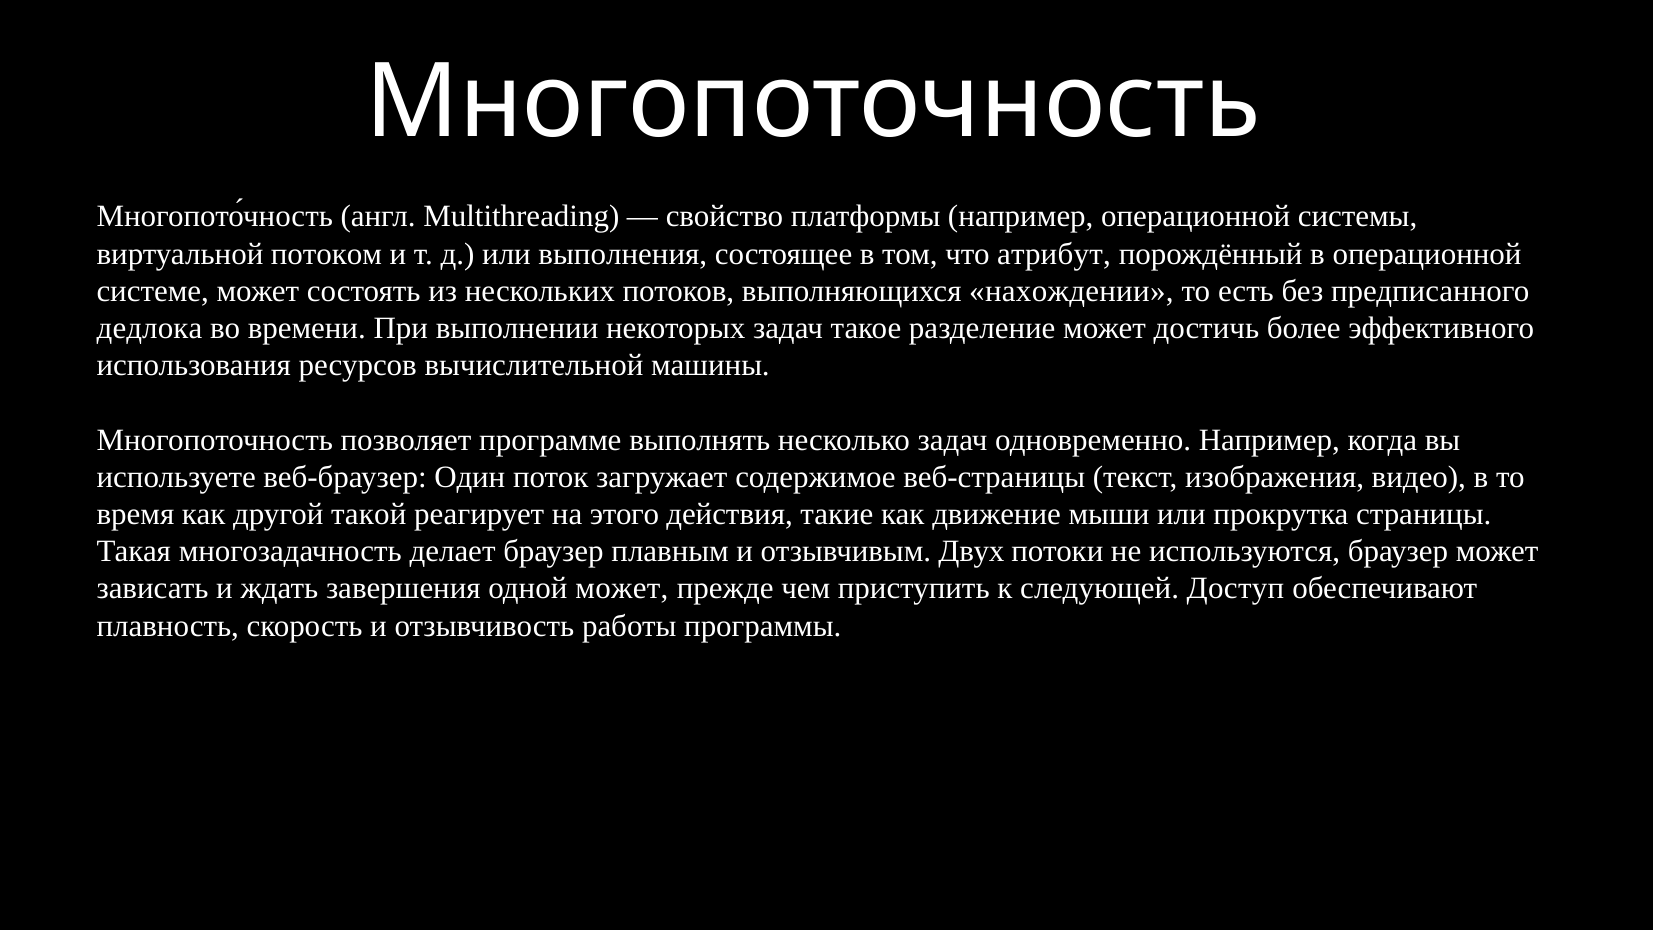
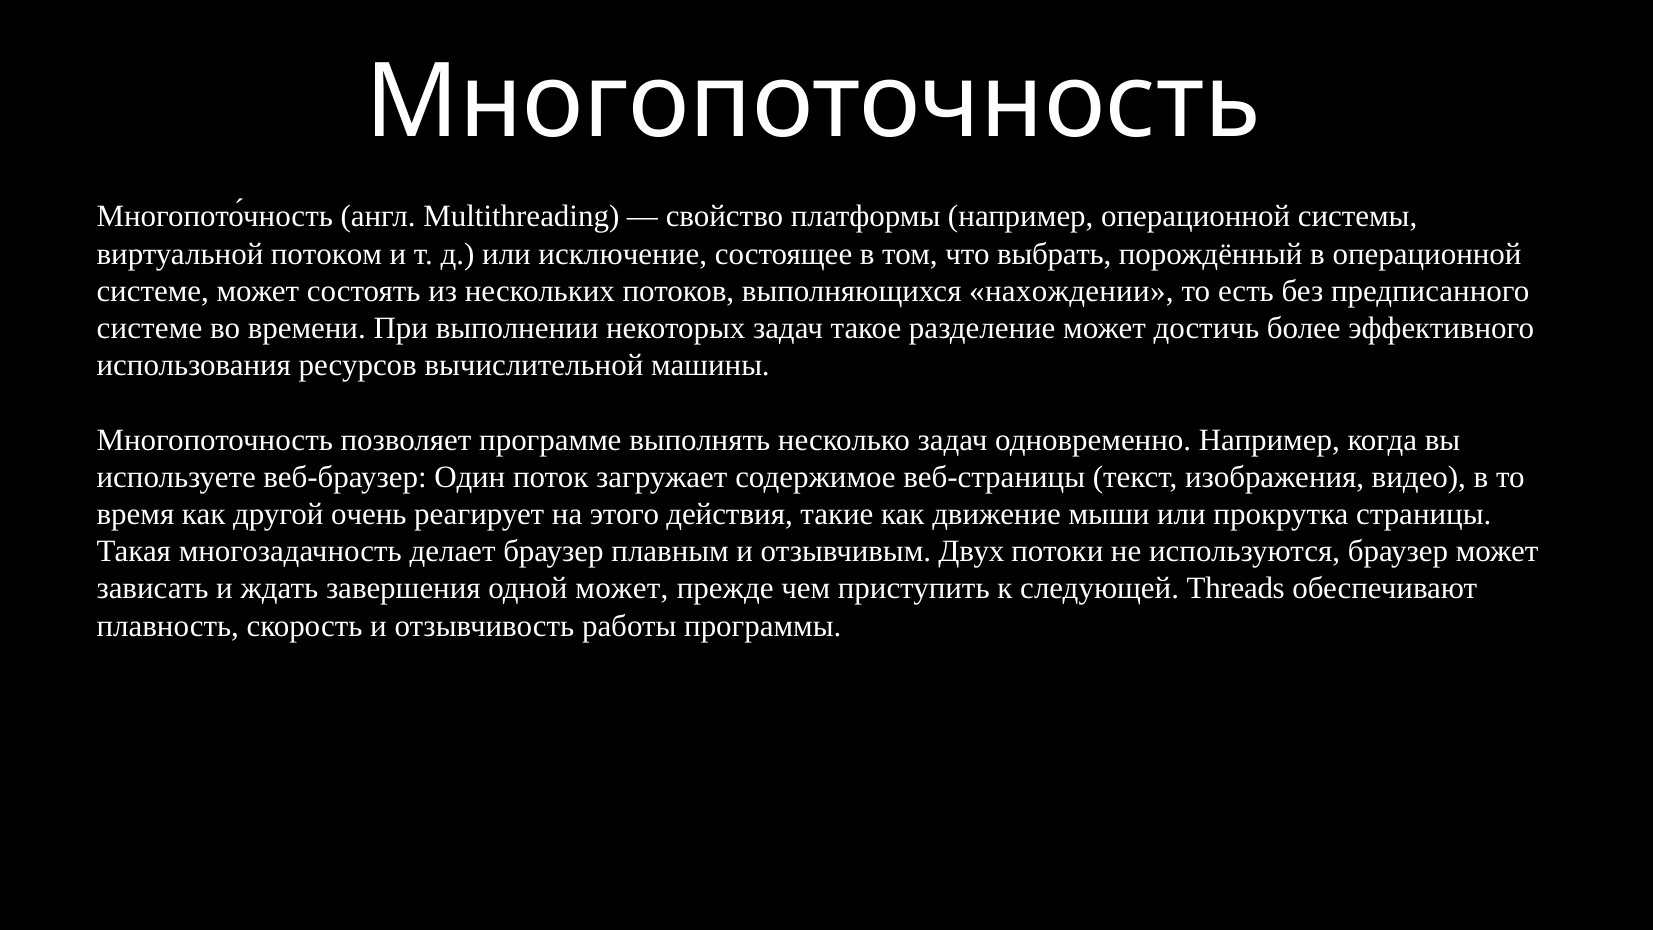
выполнения: выполнения -> исключение
атрибут: атрибут -> выбрать
дедлока at (149, 328): дедлока -> системе
такой: такой -> очень
Доступ: Доступ -> Threads
